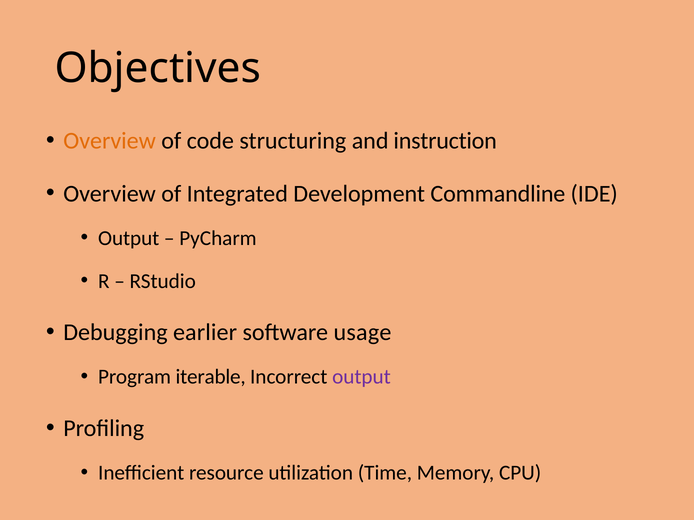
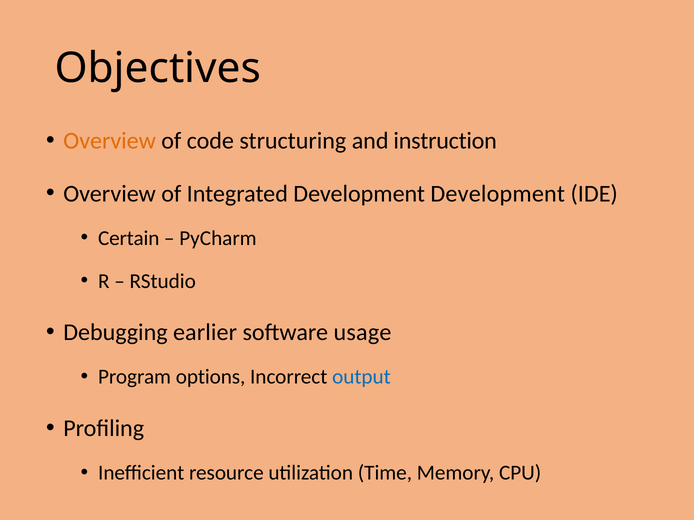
Development Commandline: Commandline -> Development
Output at (129, 238): Output -> Certain
iterable: iterable -> options
output at (361, 377) colour: purple -> blue
